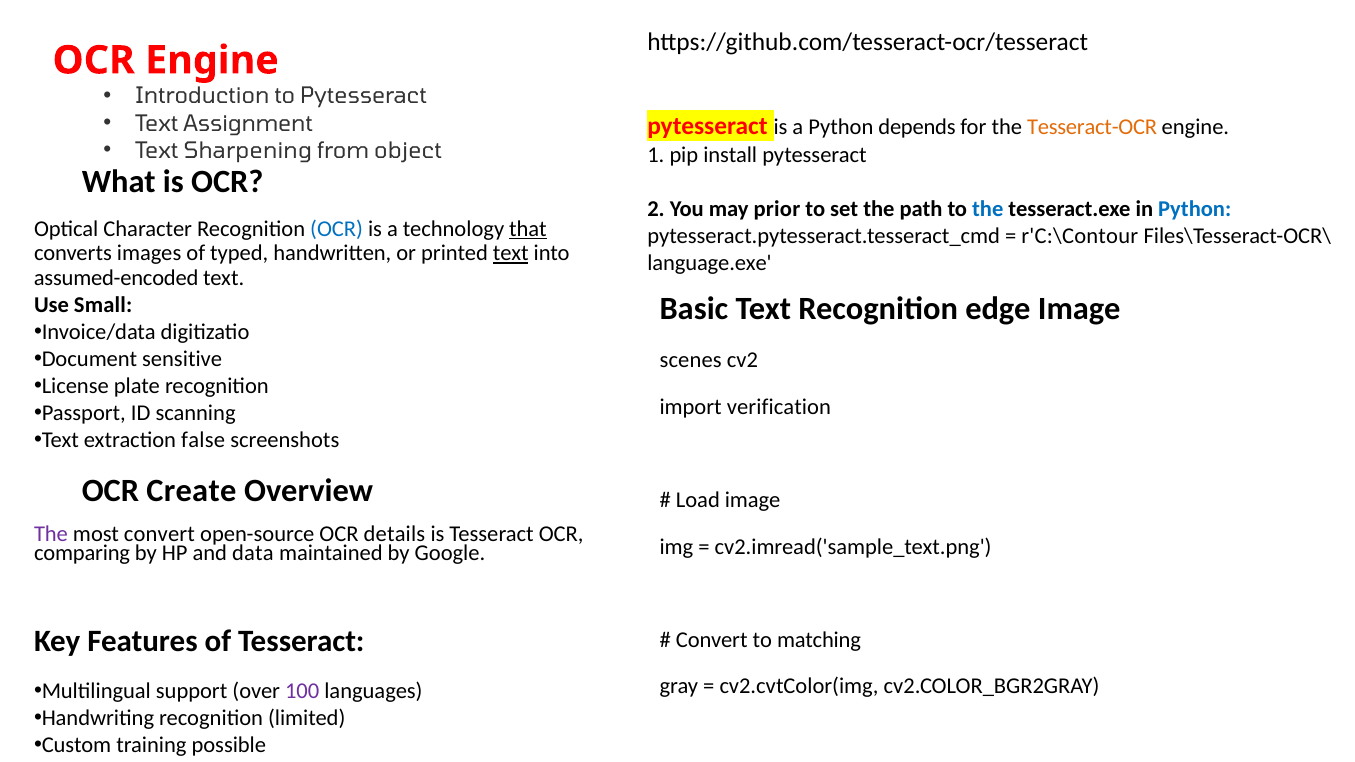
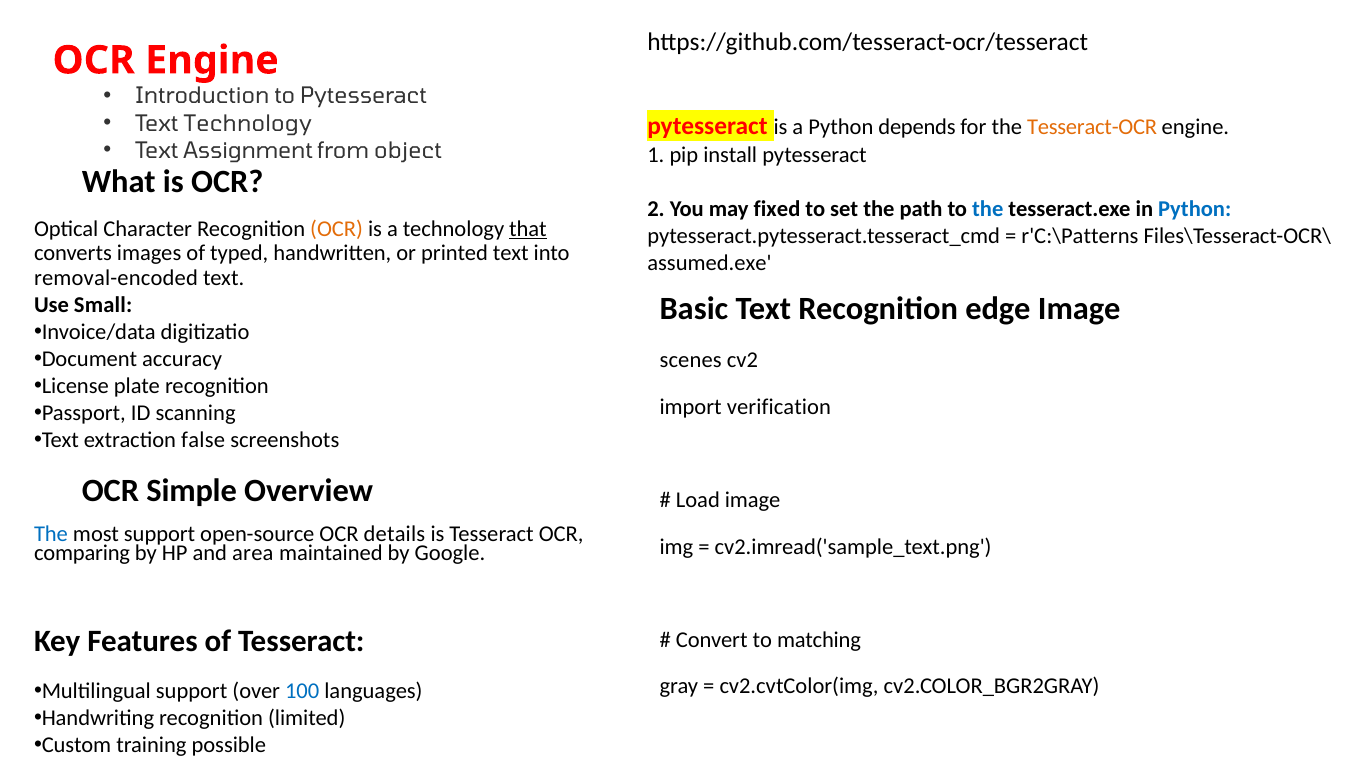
Text Assignment: Assignment -> Technology
Sharpening: Sharpening -> Assignment
prior: prior -> fixed
OCR at (337, 229) colour: blue -> orange
r'C:\Contour: r'C:\Contour -> r'C:\Patterns
text at (511, 253) underline: present -> none
language.exe: language.exe -> assumed.exe
assumed-encoded: assumed-encoded -> removal-encoded
sensitive: sensitive -> accuracy
Create: Create -> Simple
The at (51, 534) colour: purple -> blue
most convert: convert -> support
data: data -> area
100 colour: purple -> blue
